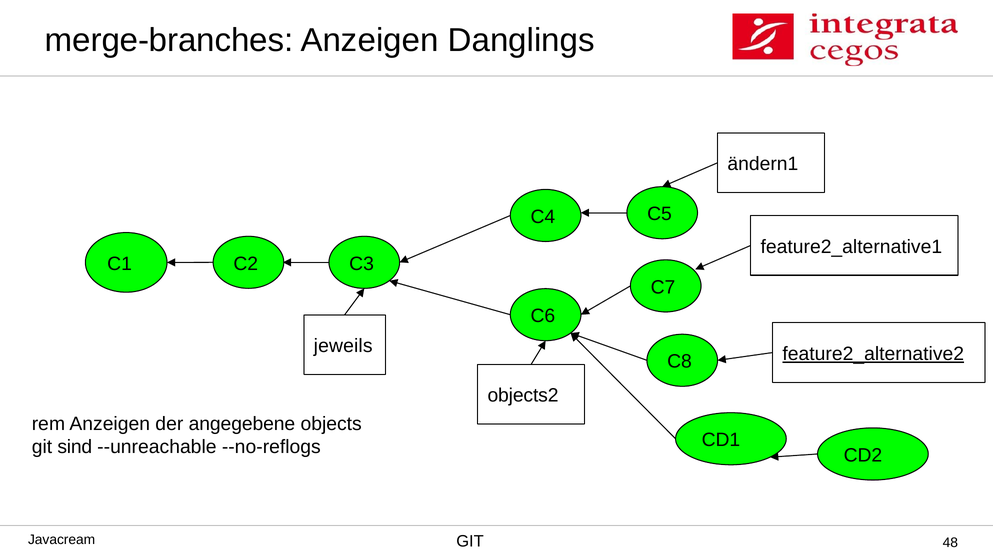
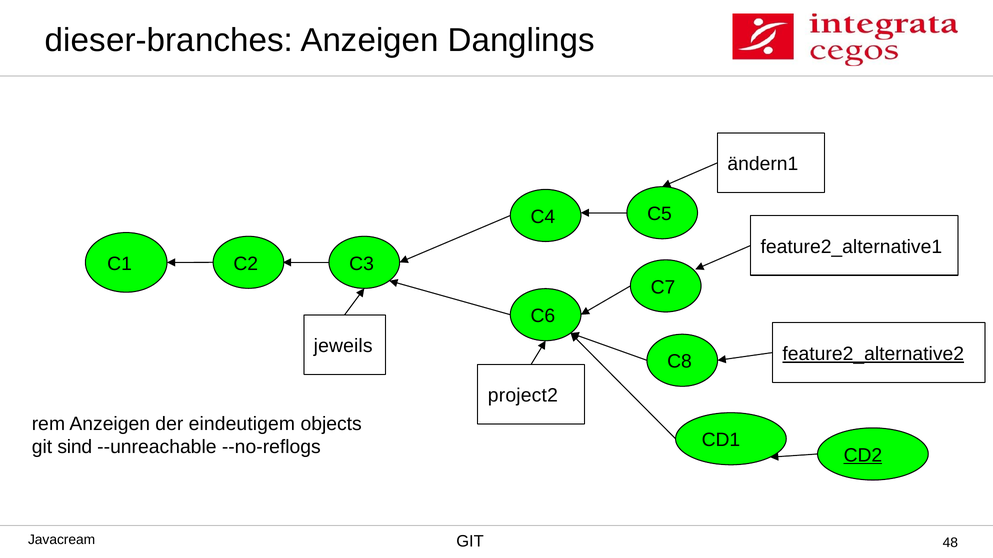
merge-branches: merge-branches -> dieser-branches
objects2: objects2 -> project2
angegebene: angegebene -> eindeutigem
CD2 underline: none -> present
